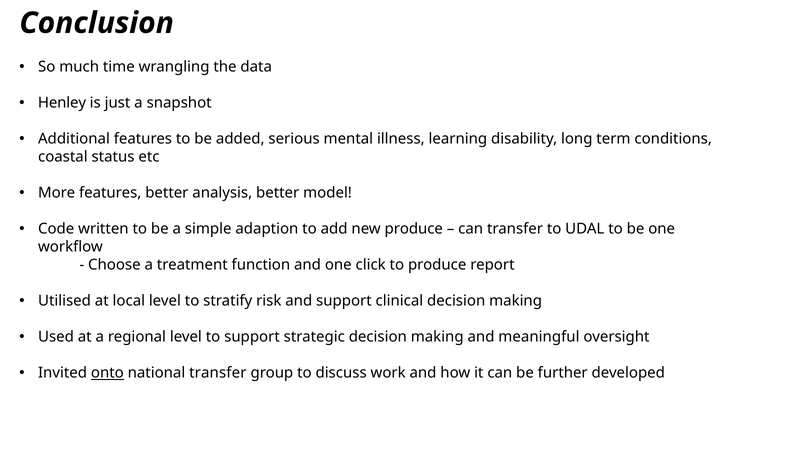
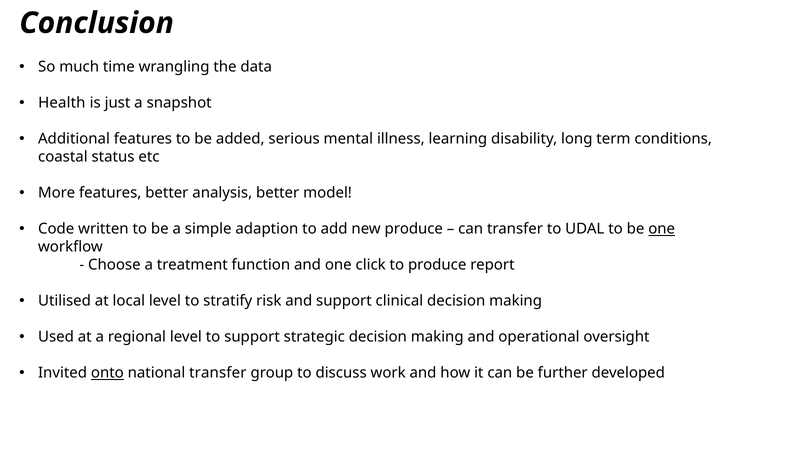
Henley: Henley -> Health
one at (662, 229) underline: none -> present
meaningful: meaningful -> operational
